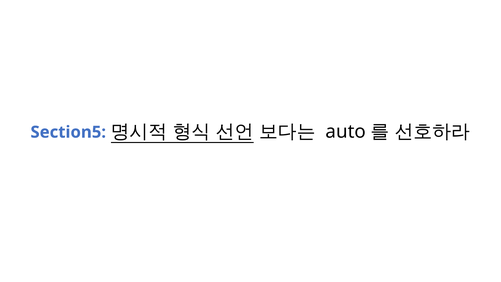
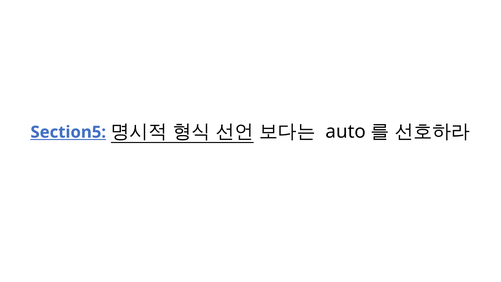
Section5 underline: none -> present
